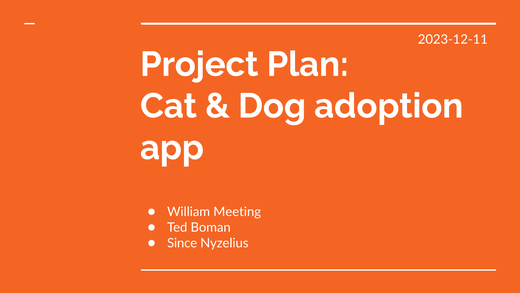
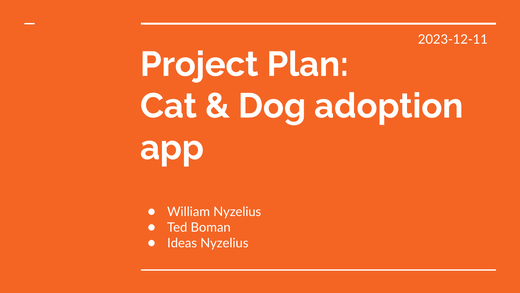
William Meeting: Meeting -> Nyzelius
Since: Since -> Ideas
